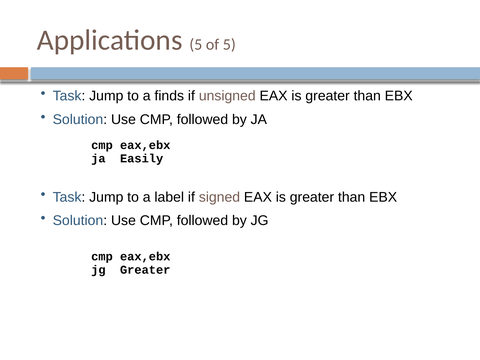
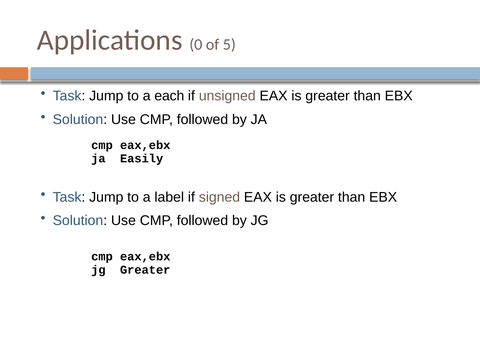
Applications 5: 5 -> 0
finds: finds -> each
